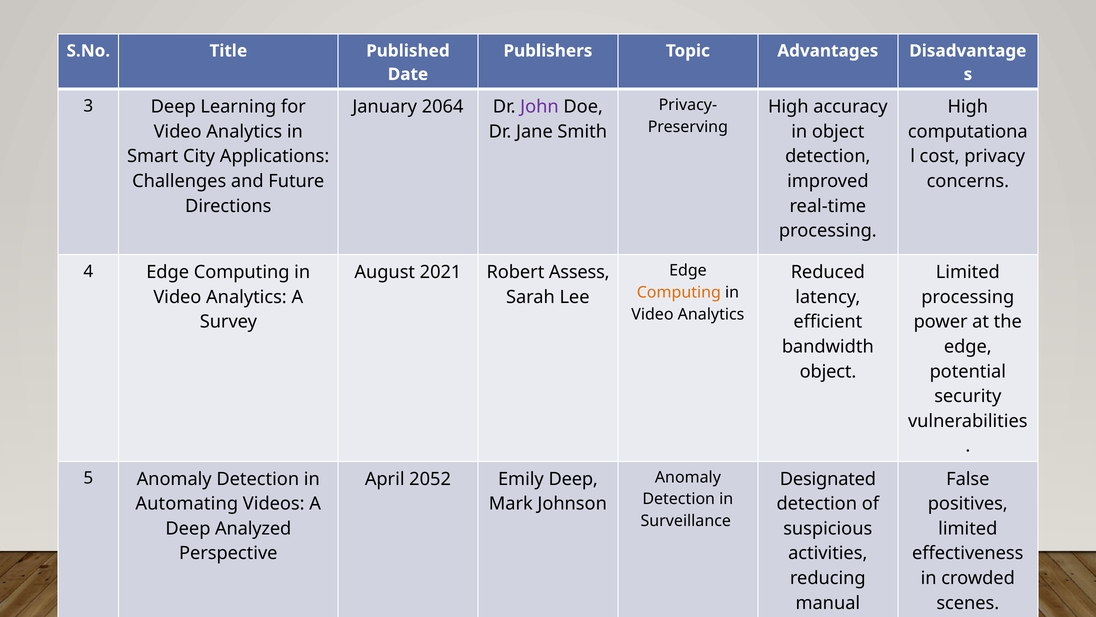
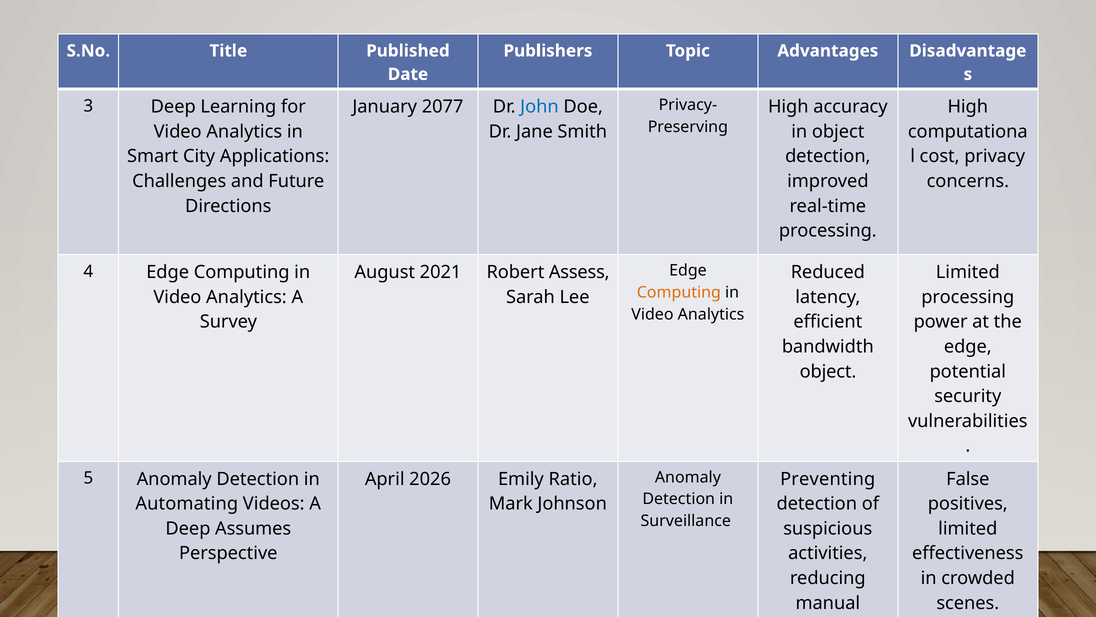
2064: 2064 -> 2077
John colour: purple -> blue
2052: 2052 -> 2026
Emily Deep: Deep -> Ratio
Designated: Designated -> Preventing
Analyzed: Analyzed -> Assumes
